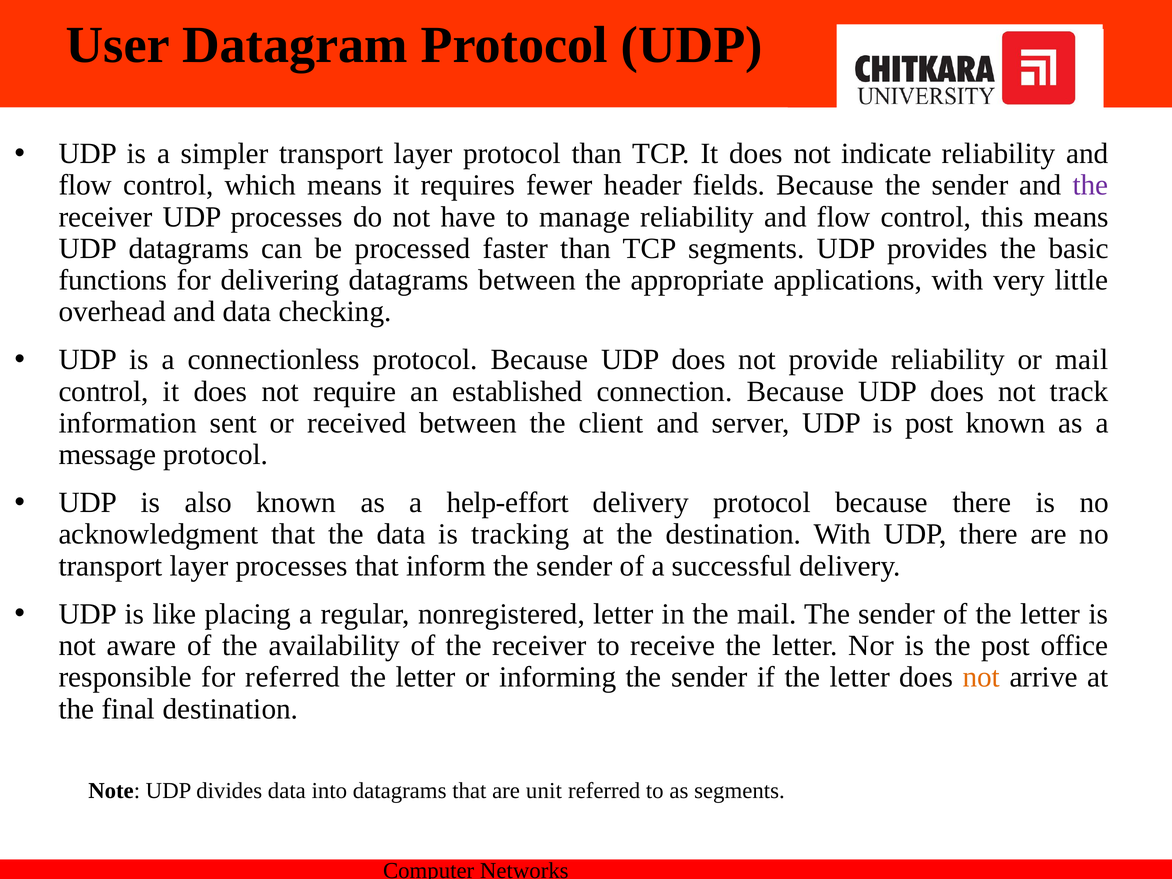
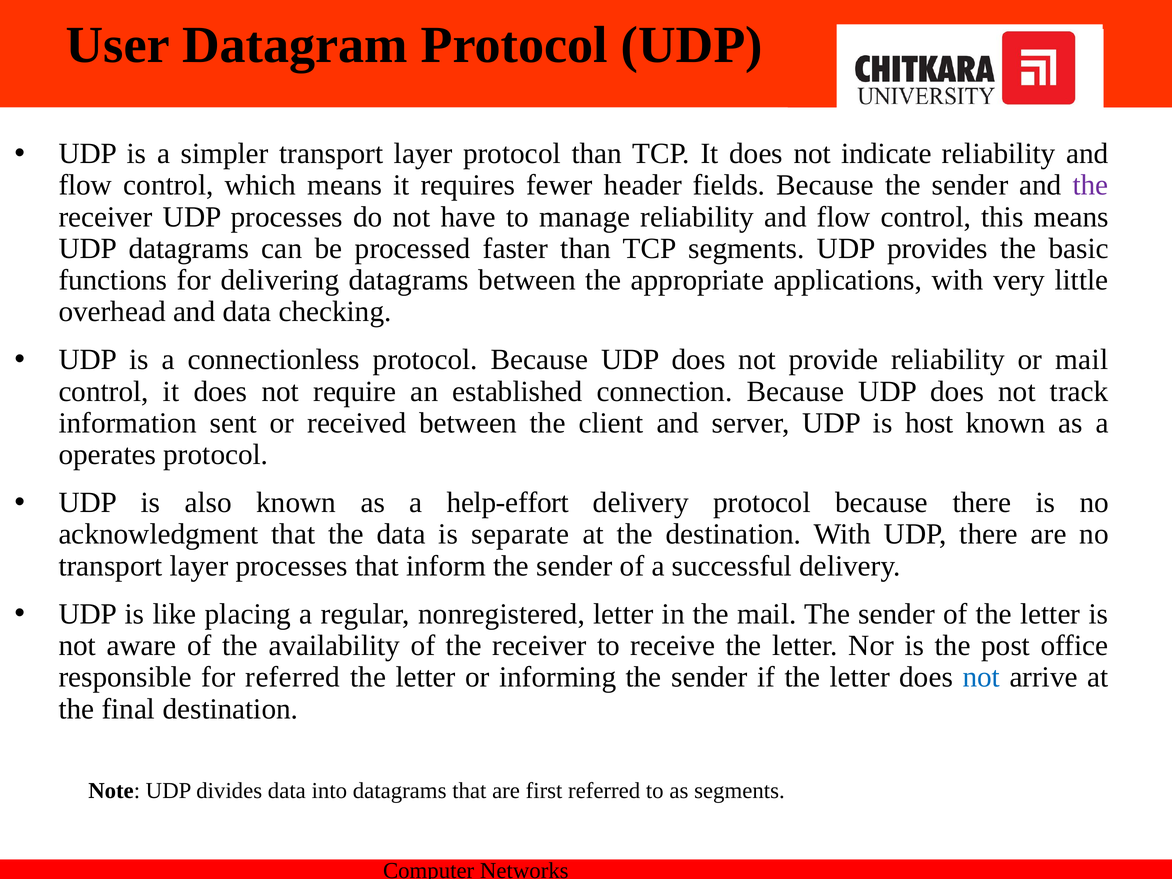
is post: post -> host
message: message -> operates
tracking: tracking -> separate
not at (981, 677) colour: orange -> blue
unit: unit -> first
